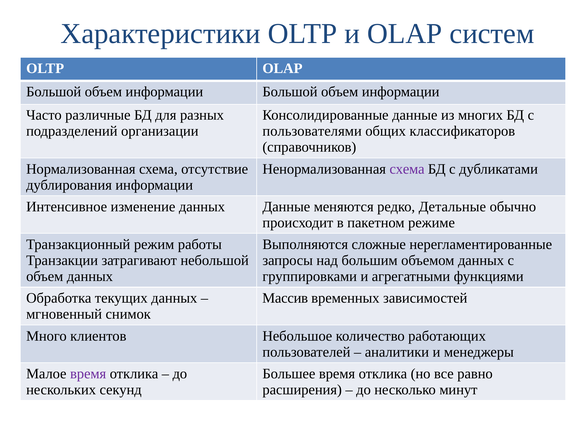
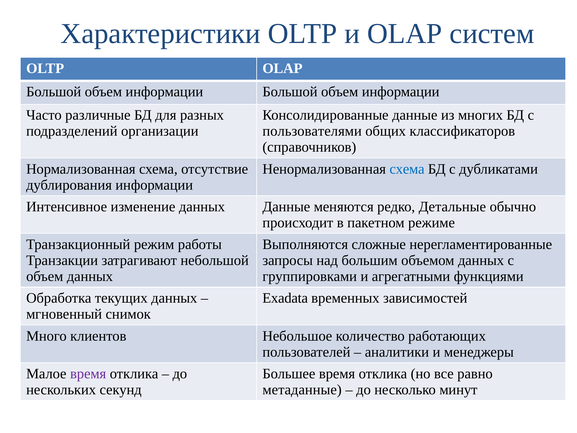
схема at (407, 169) colour: purple -> blue
Массив: Массив -> Exadata
расширения: расширения -> метаданные
